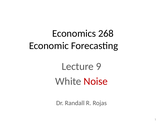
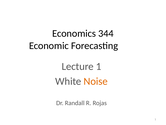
268: 268 -> 344
Lecture 9: 9 -> 1
Noise colour: red -> orange
